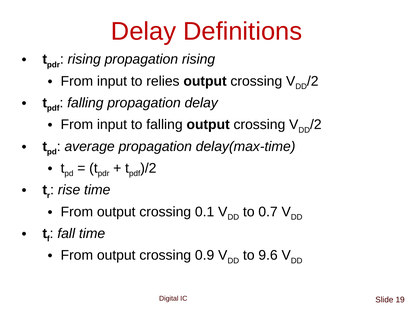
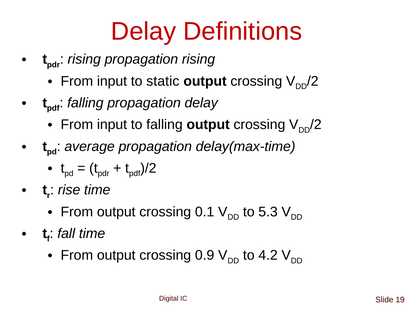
relies: relies -> static
0.7: 0.7 -> 5.3
9.6: 9.6 -> 4.2
